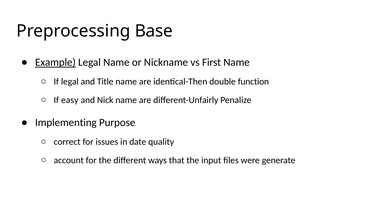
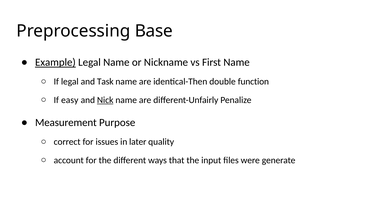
Title: Title -> Task
Nick underline: none -> present
Implementing: Implementing -> Measurement
date: date -> later
